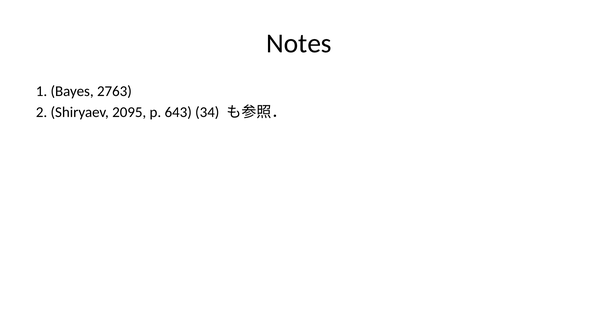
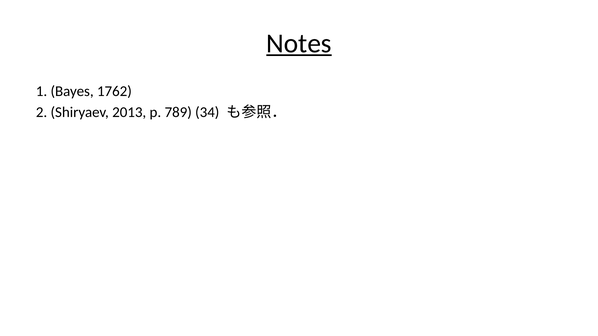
Notes underline: none -> present
2763: 2763 -> 1762
2095: 2095 -> 2013
643: 643 -> 789
